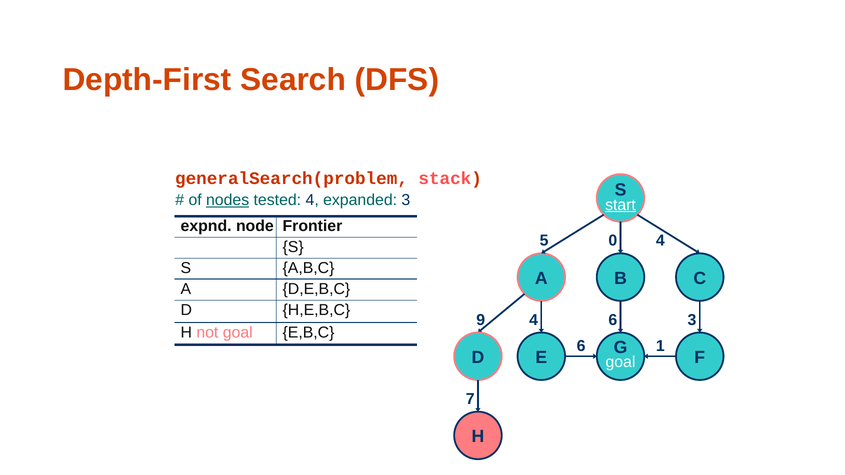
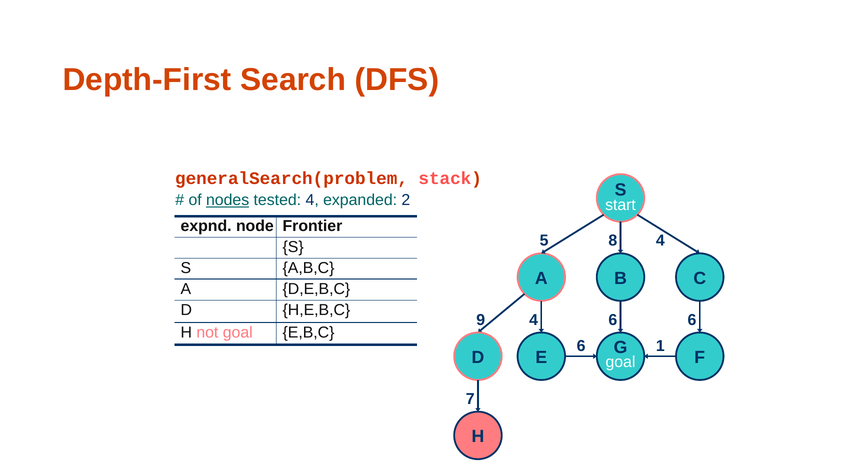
expanded 3: 3 -> 2
start underline: present -> none
0: 0 -> 8
6 3: 3 -> 6
